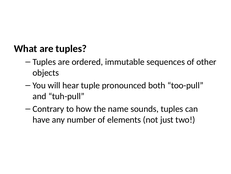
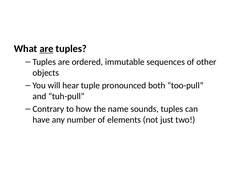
are at (46, 48) underline: none -> present
